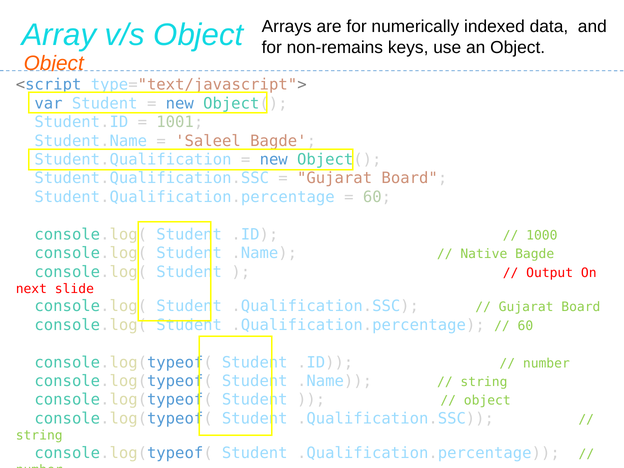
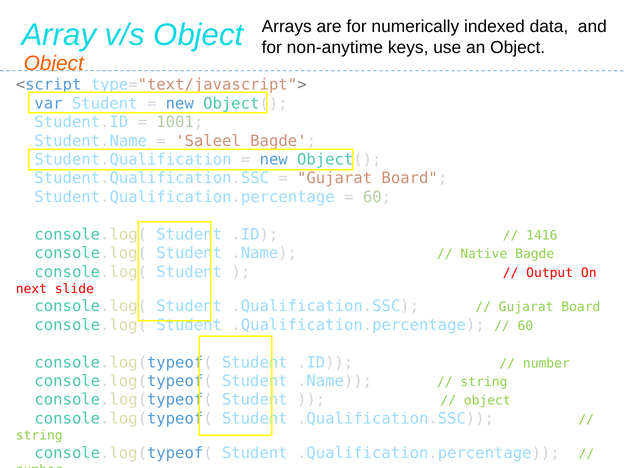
non-remains: non-remains -> non-anytime
1000: 1000 -> 1416
